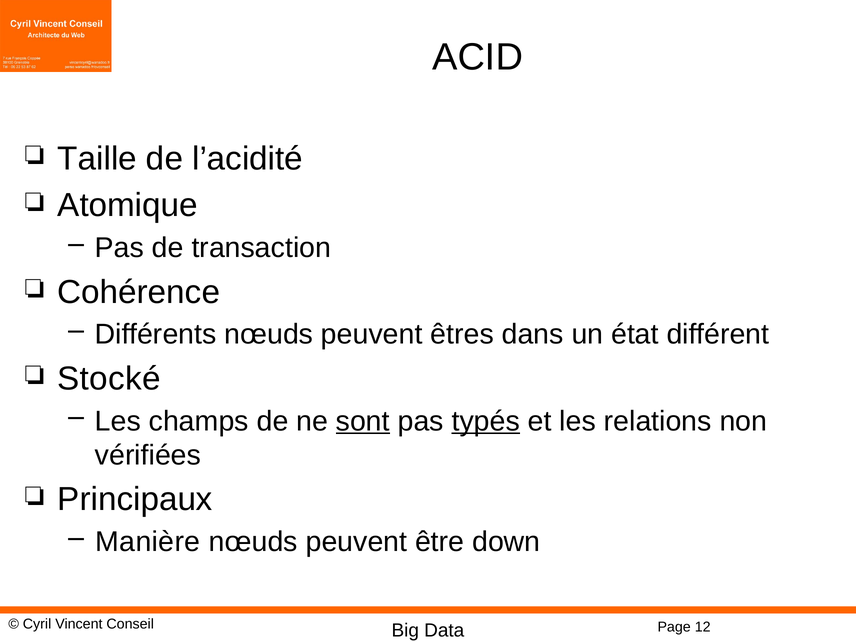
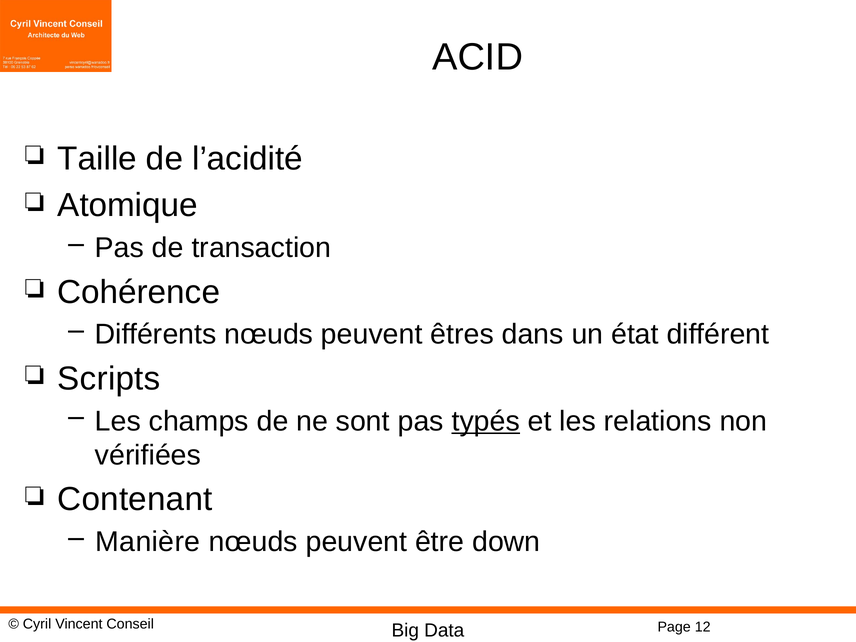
Stocké: Stocké -> Scripts
sont underline: present -> none
Principaux: Principaux -> Contenant
